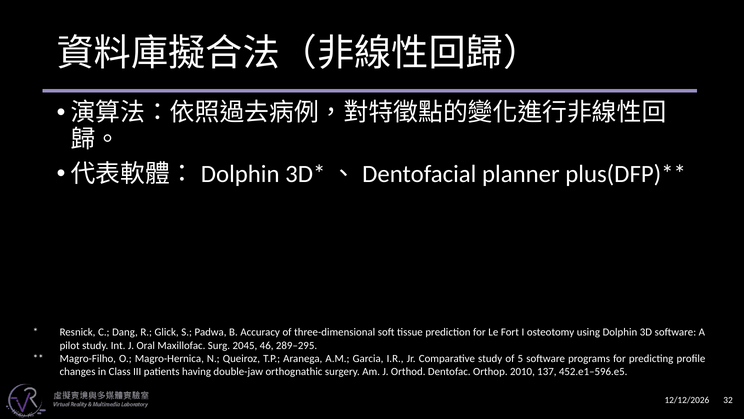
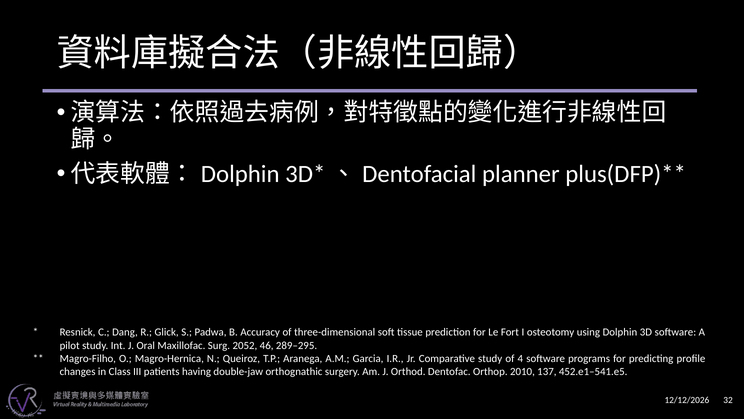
2045: 2045 -> 2052
5: 5 -> 4
452.e1–596.e5: 452.e1–596.e5 -> 452.e1–541.e5
